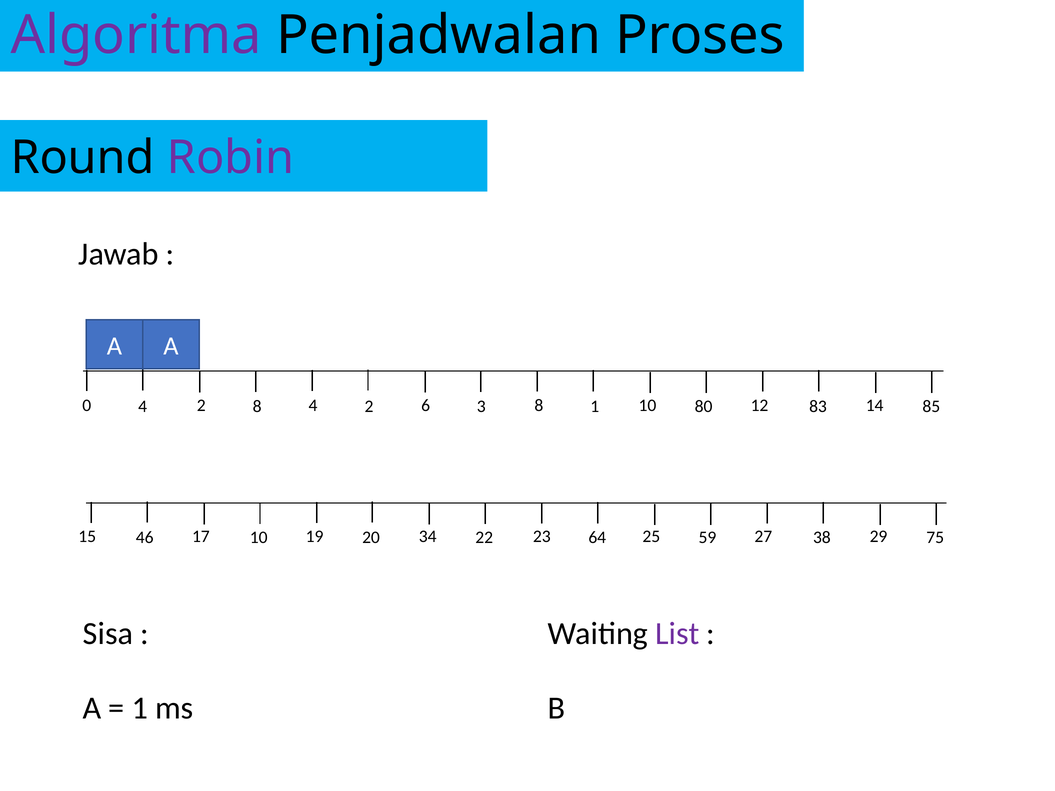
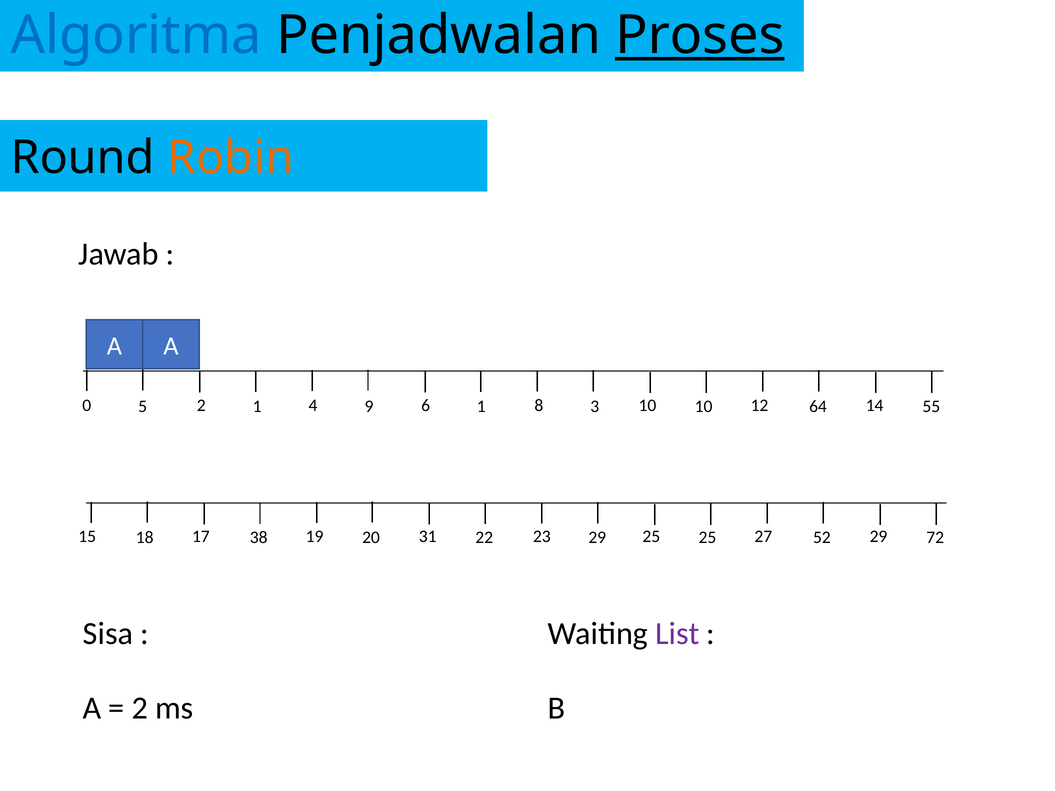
Algoritma colour: purple -> blue
Proses underline: none -> present
Robin colour: purple -> orange
0 4: 4 -> 5
2 8: 8 -> 1
2 at (369, 407): 2 -> 9
6 3: 3 -> 1
8 1: 1 -> 3
10 80: 80 -> 10
83: 83 -> 64
85: 85 -> 55
46: 46 -> 18
17 10: 10 -> 38
34: 34 -> 31
23 64: 64 -> 29
25 59: 59 -> 25
38: 38 -> 52
75: 75 -> 72
1 at (140, 709): 1 -> 2
